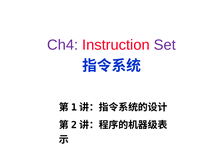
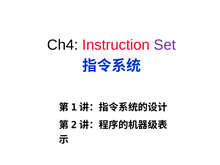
Ch4 colour: purple -> black
